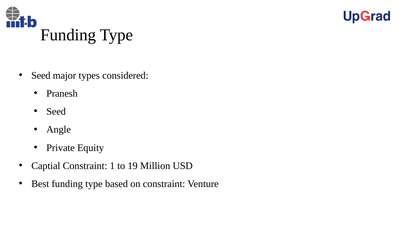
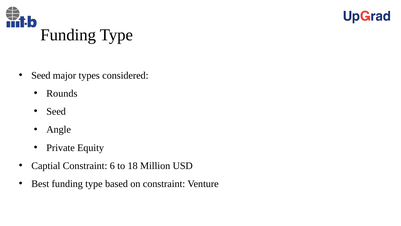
Pranesh: Pranesh -> Rounds
1: 1 -> 6
19: 19 -> 18
